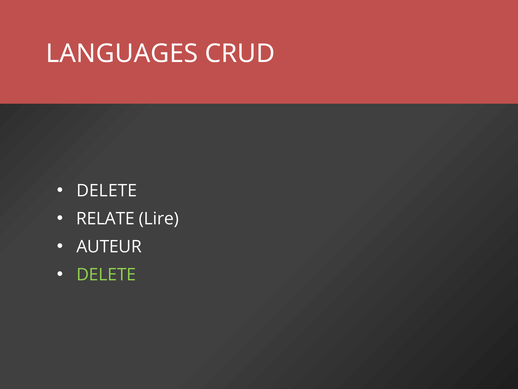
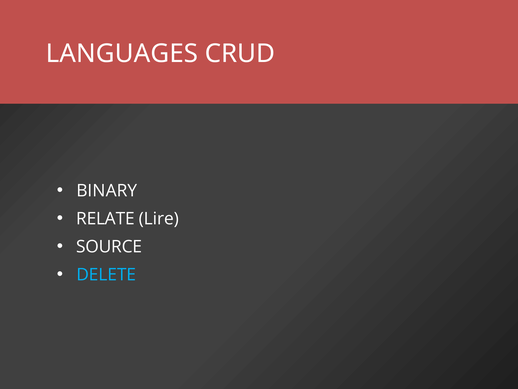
DELETE at (107, 191): DELETE -> BINARY
AUTEUR: AUTEUR -> SOURCE
DELETE at (106, 274) colour: light green -> light blue
